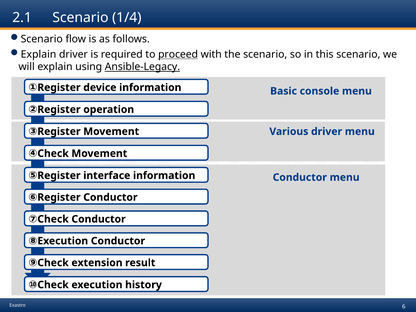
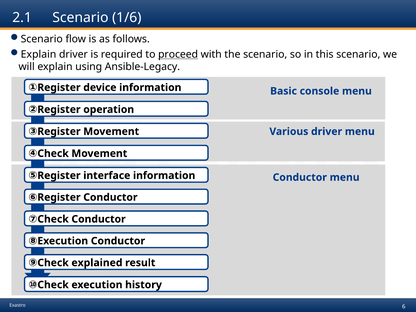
1/4: 1/4 -> 1/6
Ansible-Legacy underline: present -> none
extension: extension -> explained
